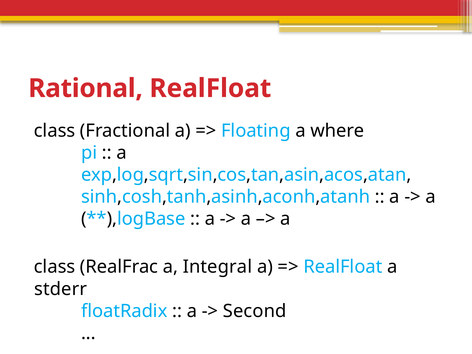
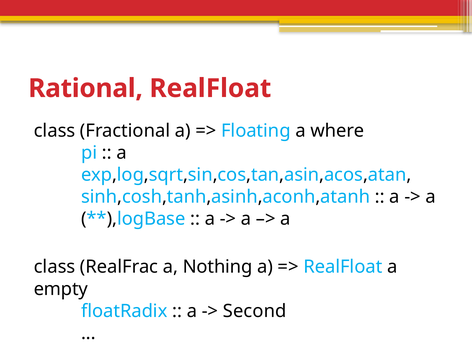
Integral: Integral -> Nothing
stderr: stderr -> empty
